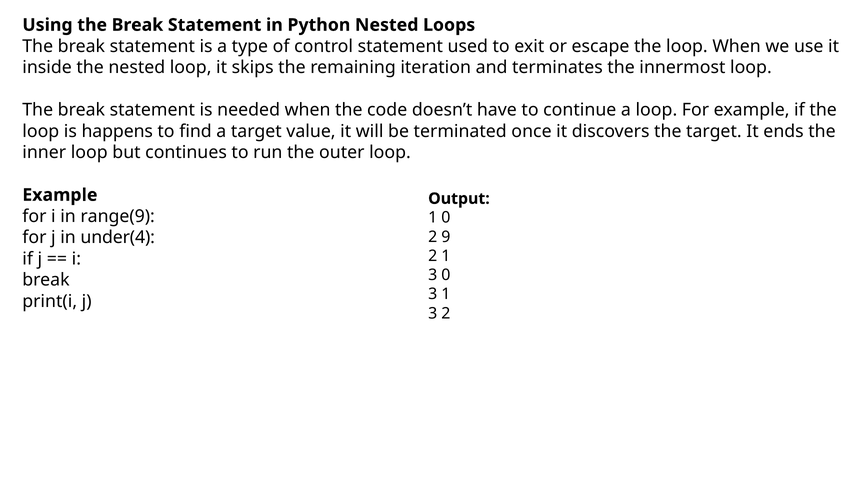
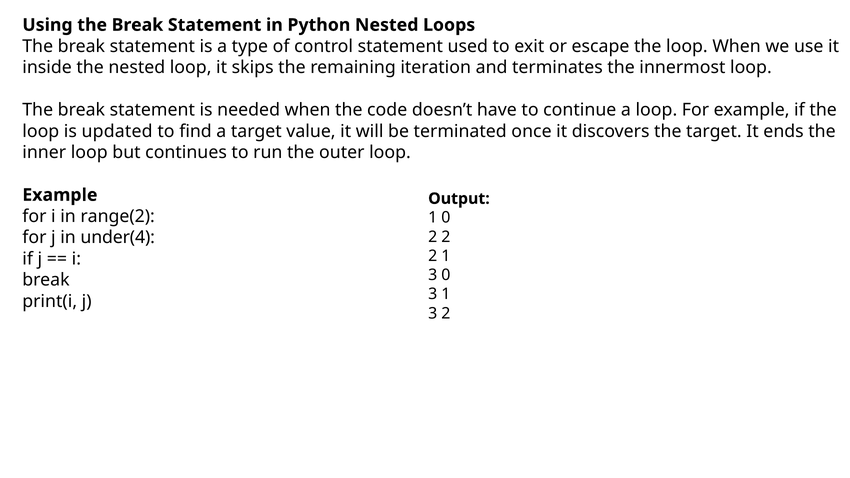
happens: happens -> updated
range(9: range(9 -> range(2
9 at (446, 237): 9 -> 2
